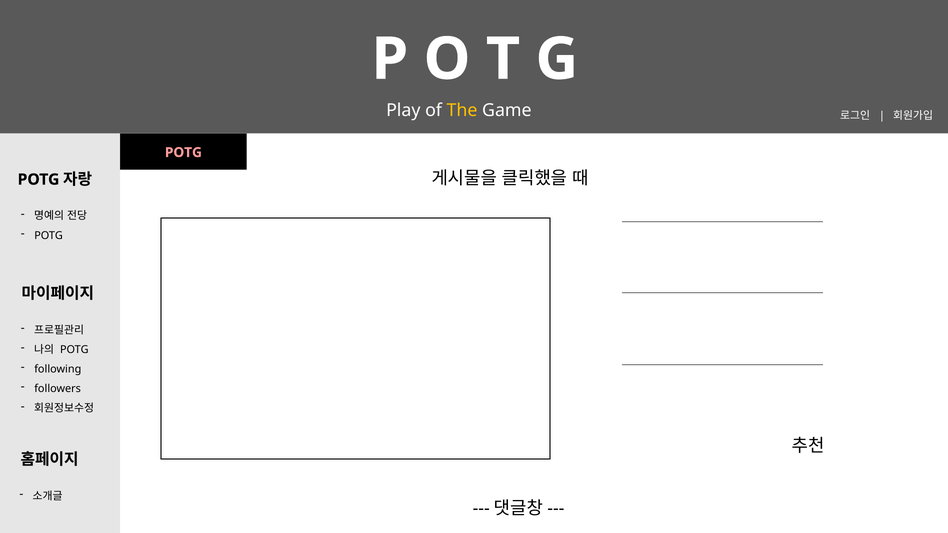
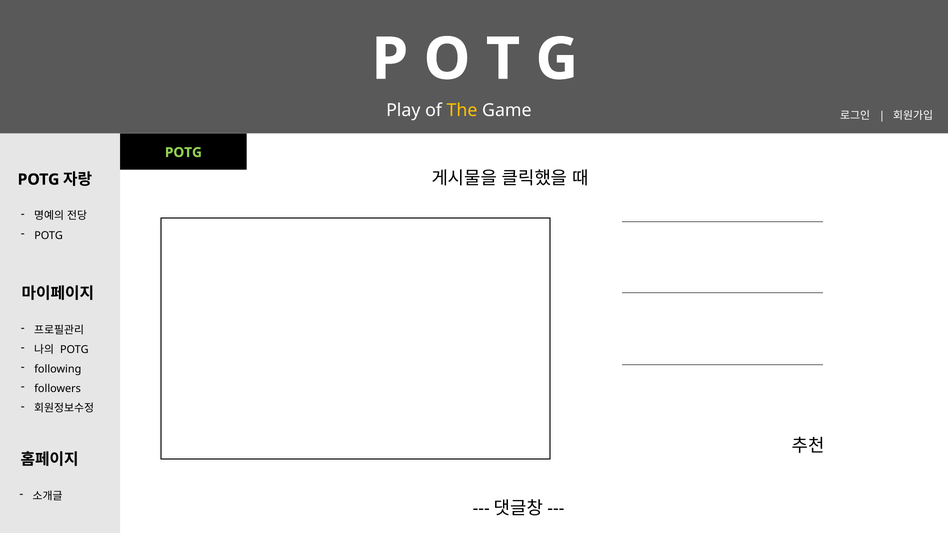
POTG at (183, 153) colour: pink -> light green
